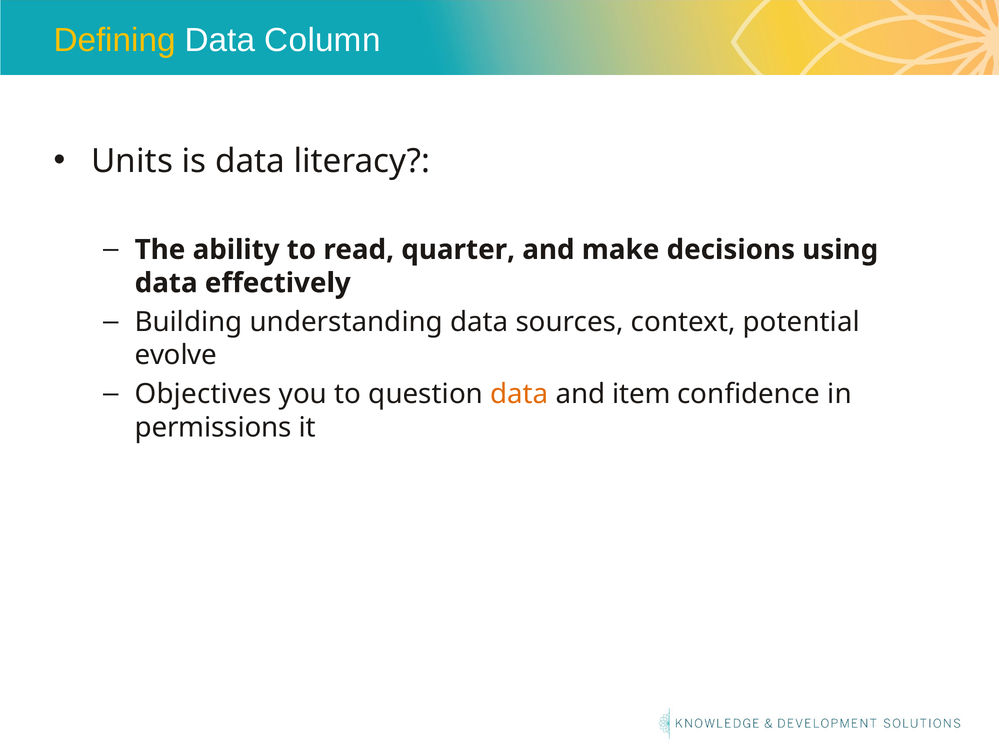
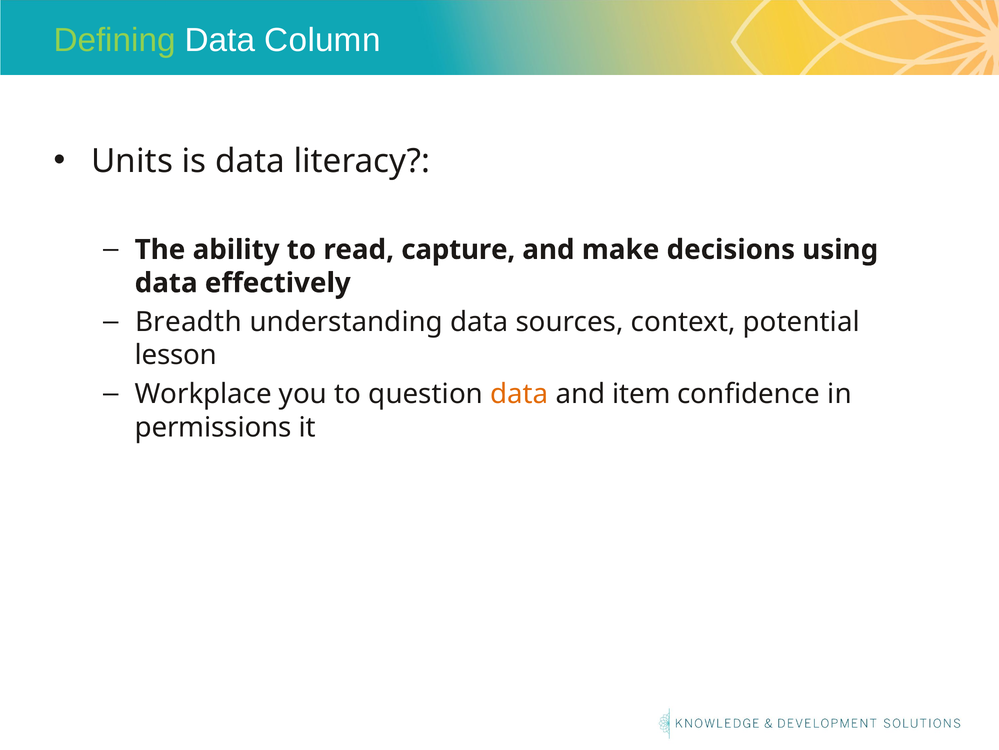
Defining colour: yellow -> light green
quarter: quarter -> capture
Building: Building -> Breadth
evolve: evolve -> lesson
Objectives: Objectives -> Workplace
